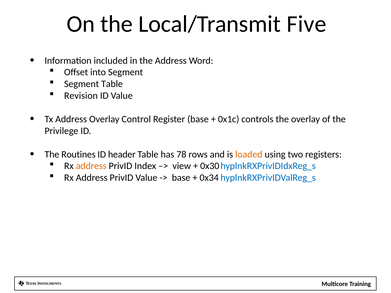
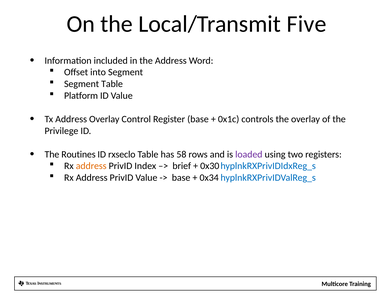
Revision: Revision -> Platform
header: header -> rxseclo
78: 78 -> 58
loaded colour: orange -> purple
view: view -> brief
